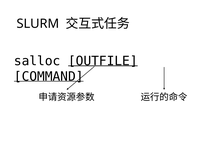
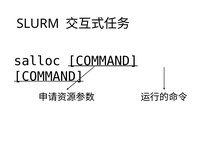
salloc OUTFILE: OUTFILE -> COMMAND
